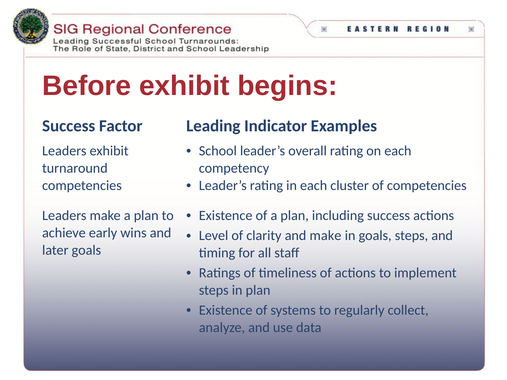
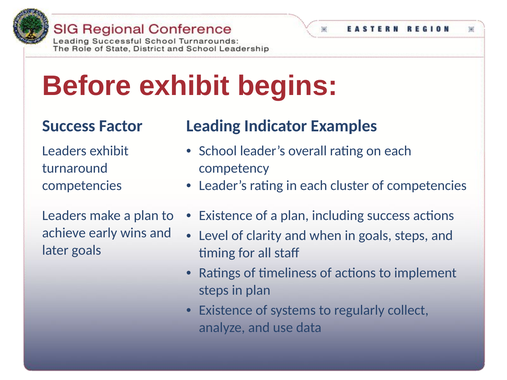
and make: make -> when
